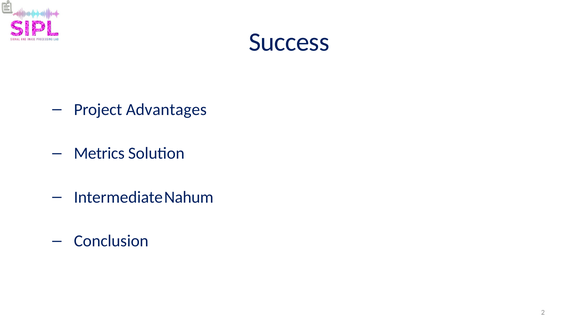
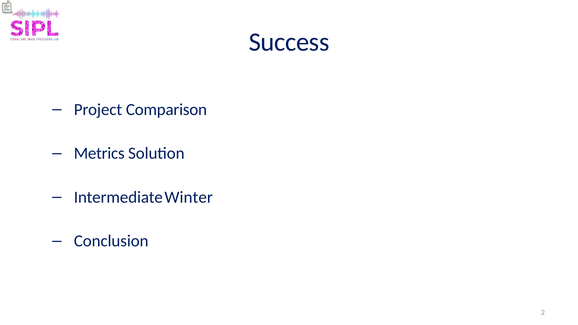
Advantages: Advantages -> Comparison
Nahum: Nahum -> Winter
